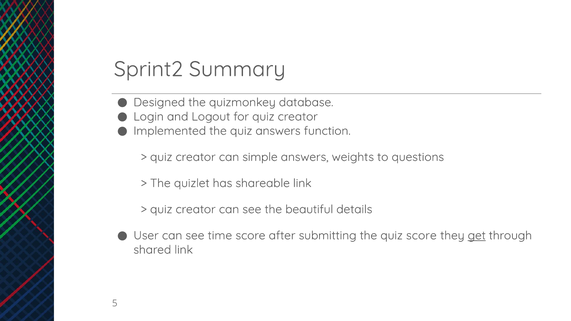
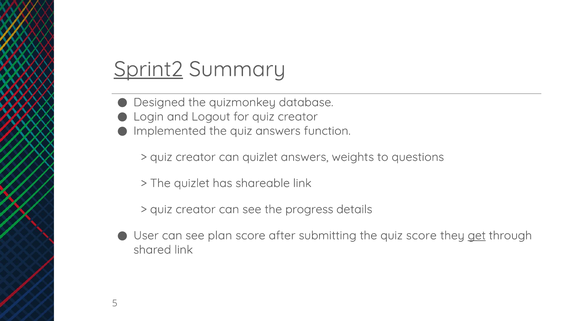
Sprint2 underline: none -> present
can simple: simple -> quizlet
beautiful: beautiful -> progress
time: time -> plan
